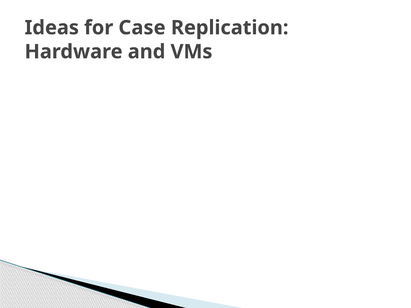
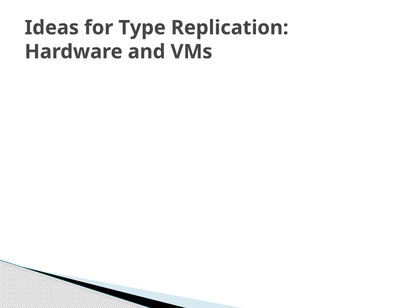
Case: Case -> Type
